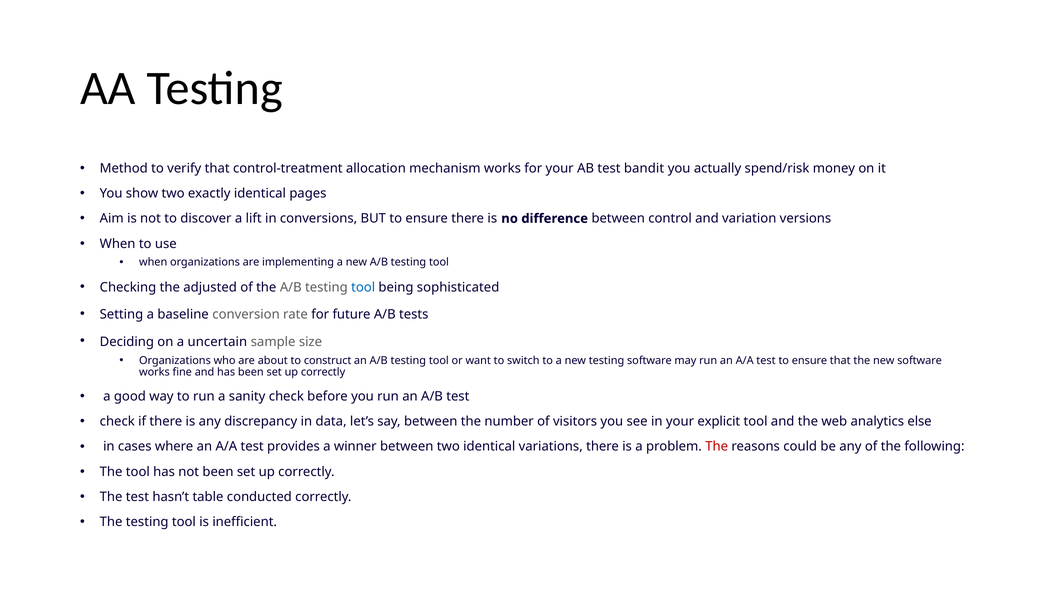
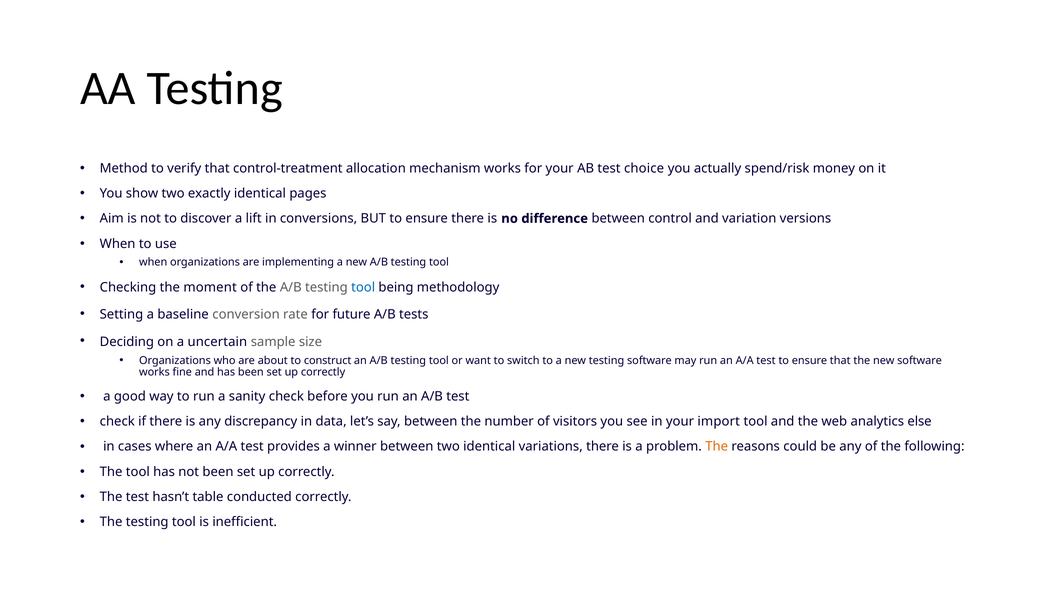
bandit: bandit -> choice
adjusted: adjusted -> moment
sophisticated: sophisticated -> methodology
explicit: explicit -> import
The at (717, 446) colour: red -> orange
